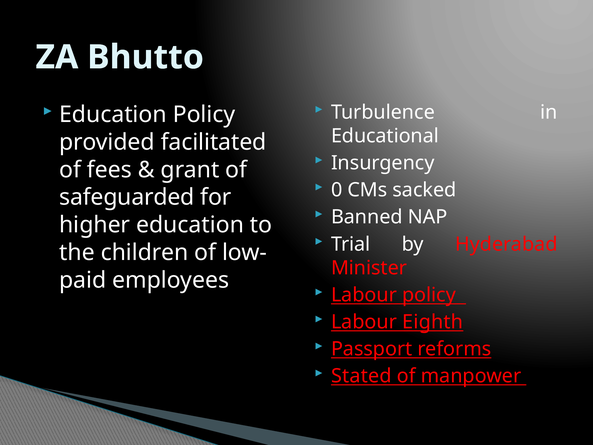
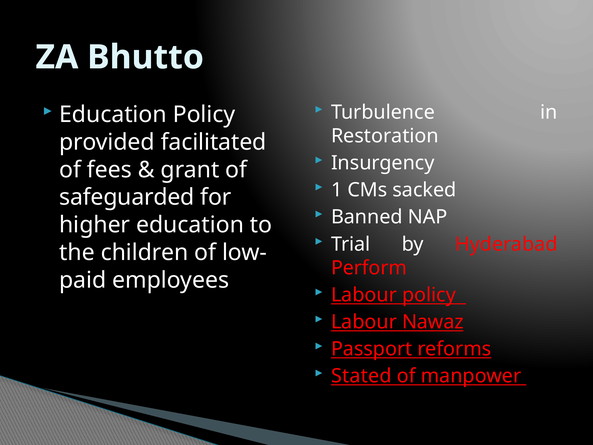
Educational: Educational -> Restoration
0: 0 -> 1
Minister: Minister -> Perform
Eighth: Eighth -> Nawaz
